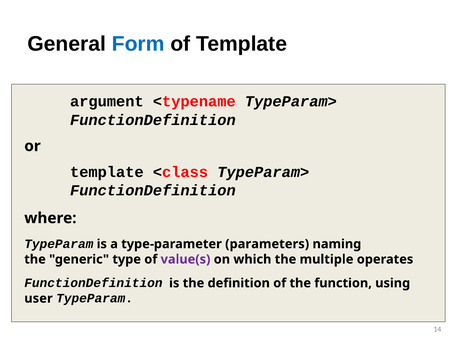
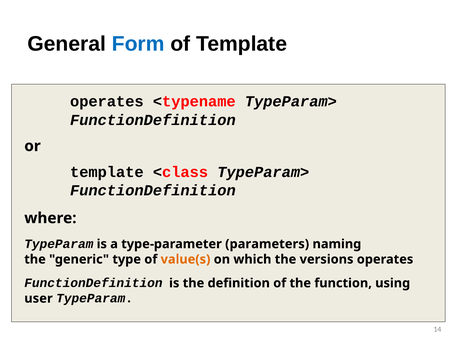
argument at (107, 102): argument -> operates
value(s colour: purple -> orange
multiple: multiple -> versions
